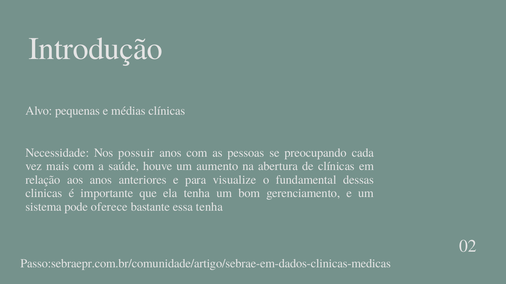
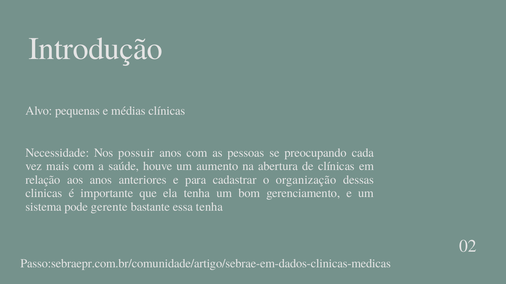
visualize: visualize -> cadastrar
fundamental: fundamental -> organização
oferece: oferece -> gerente
